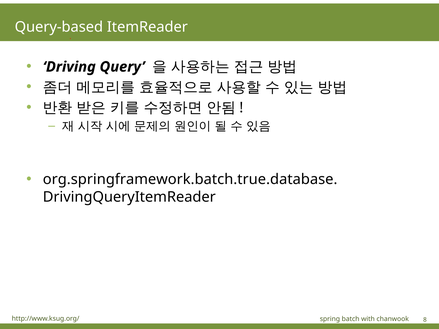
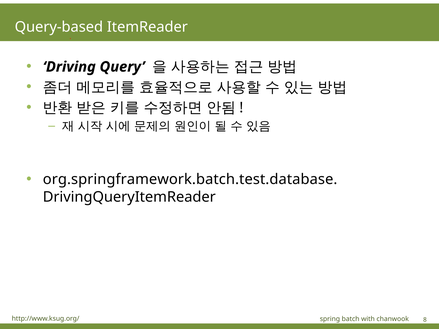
org.springframework.batch.true.database: org.springframework.batch.true.database -> org.springframework.batch.test.database
